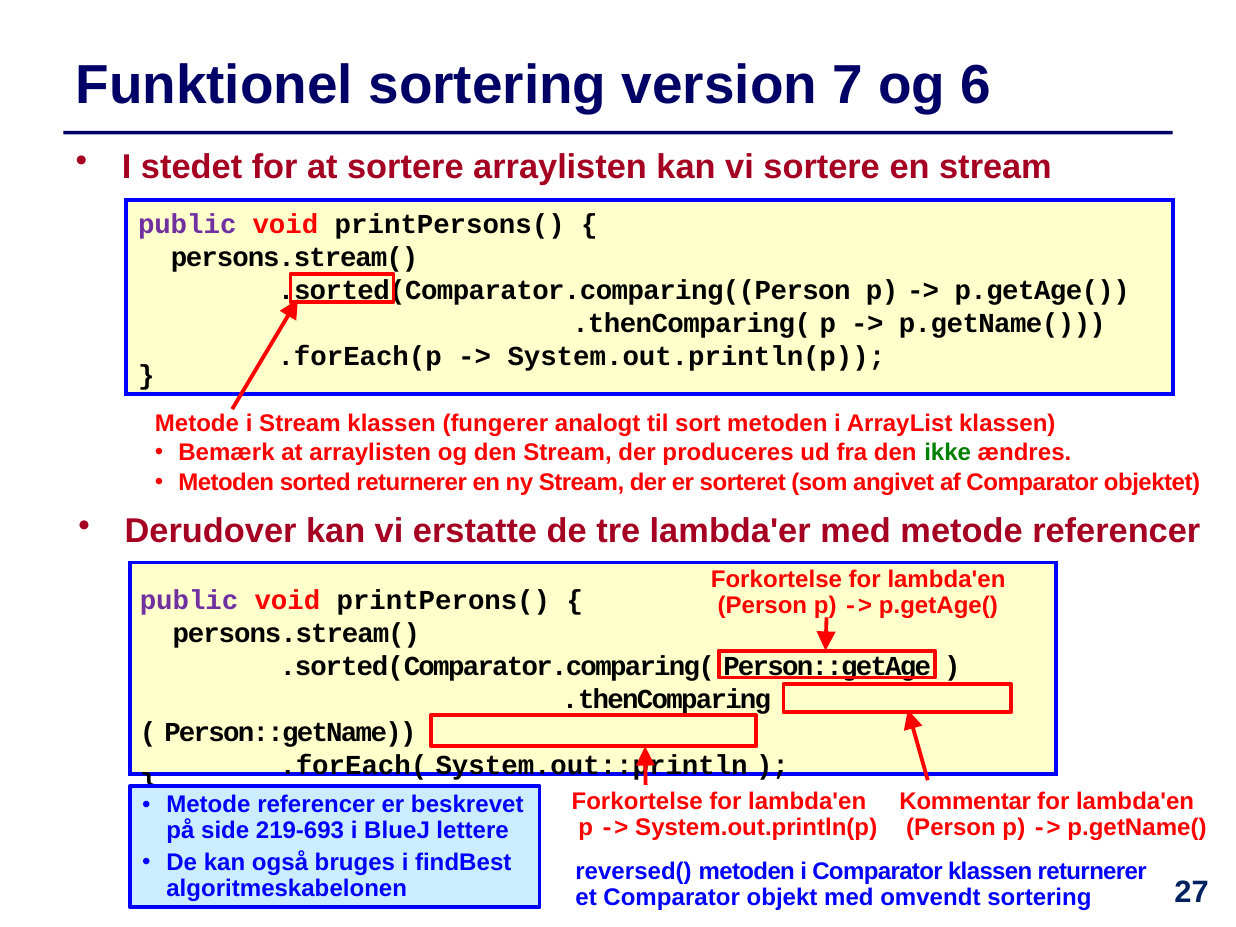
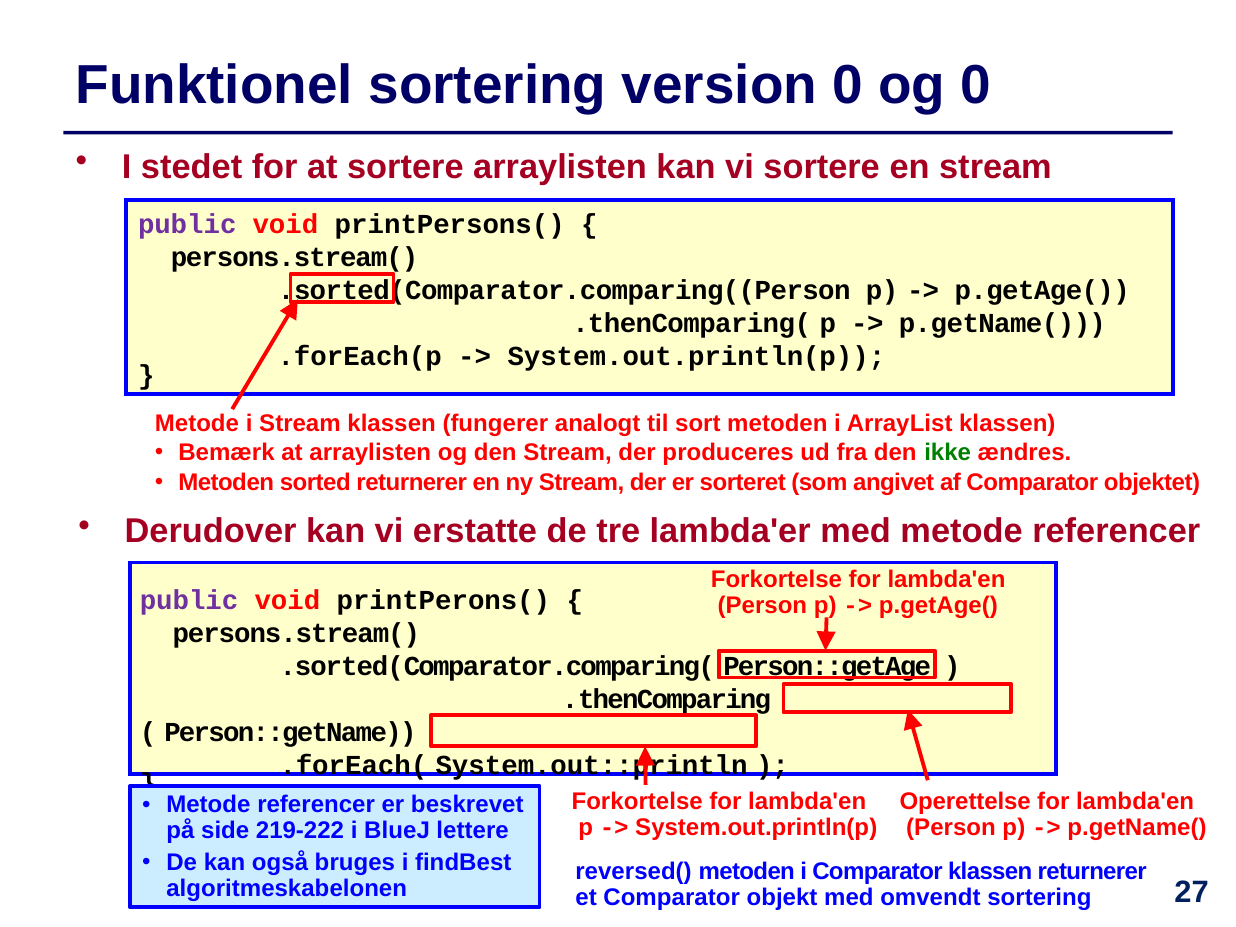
version 7: 7 -> 0
og 6: 6 -> 0
Kommentar: Kommentar -> Operettelse
219-693: 219-693 -> 219-222
